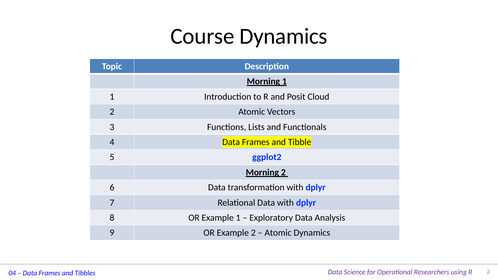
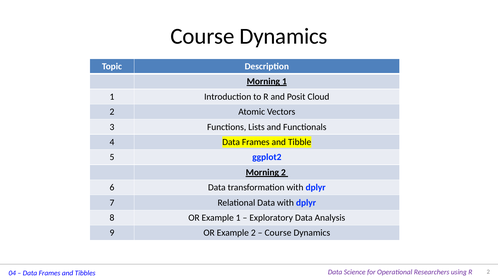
Atomic at (278, 233): Atomic -> Course
